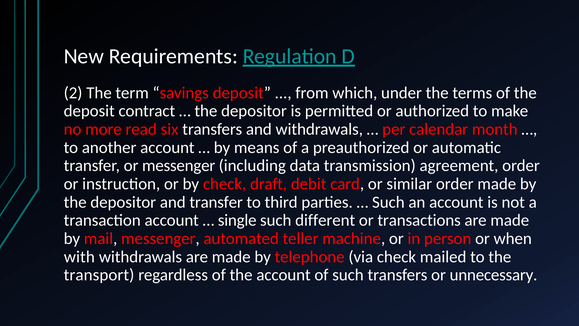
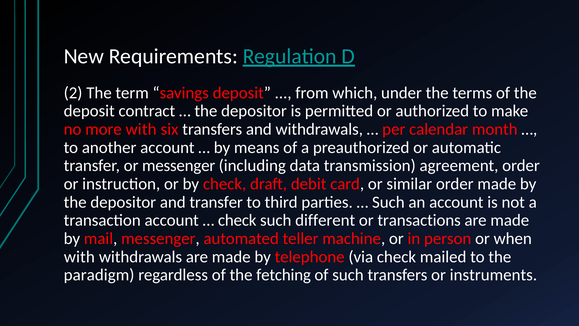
more read: read -> with
single at (237, 220): single -> check
transport: transport -> paradigm
the account: account -> fetching
unnecessary: unnecessary -> instruments
